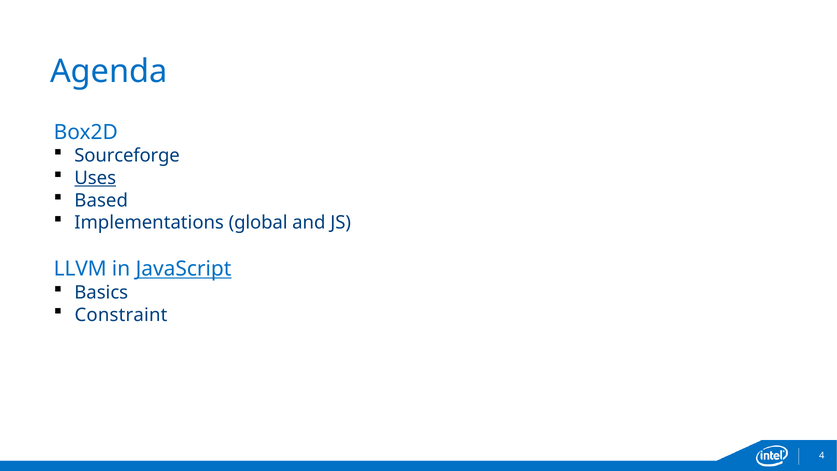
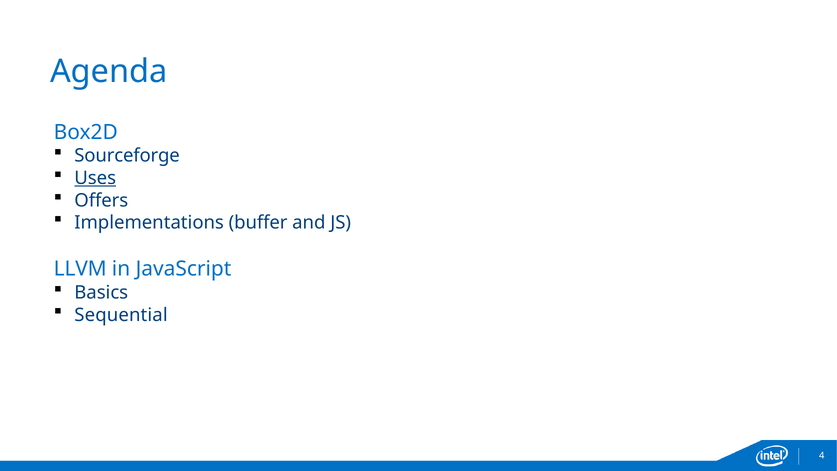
Based: Based -> Offers
global: global -> buffer
JavaScript underline: present -> none
Constraint: Constraint -> Sequential
